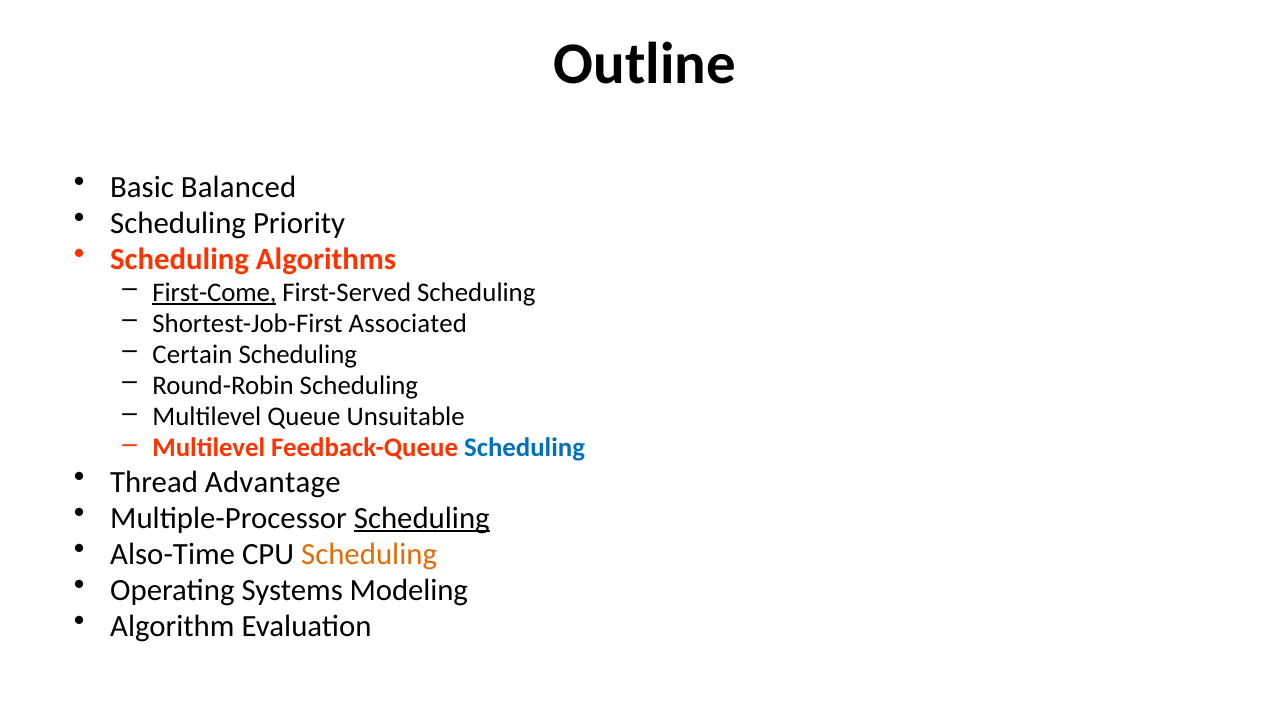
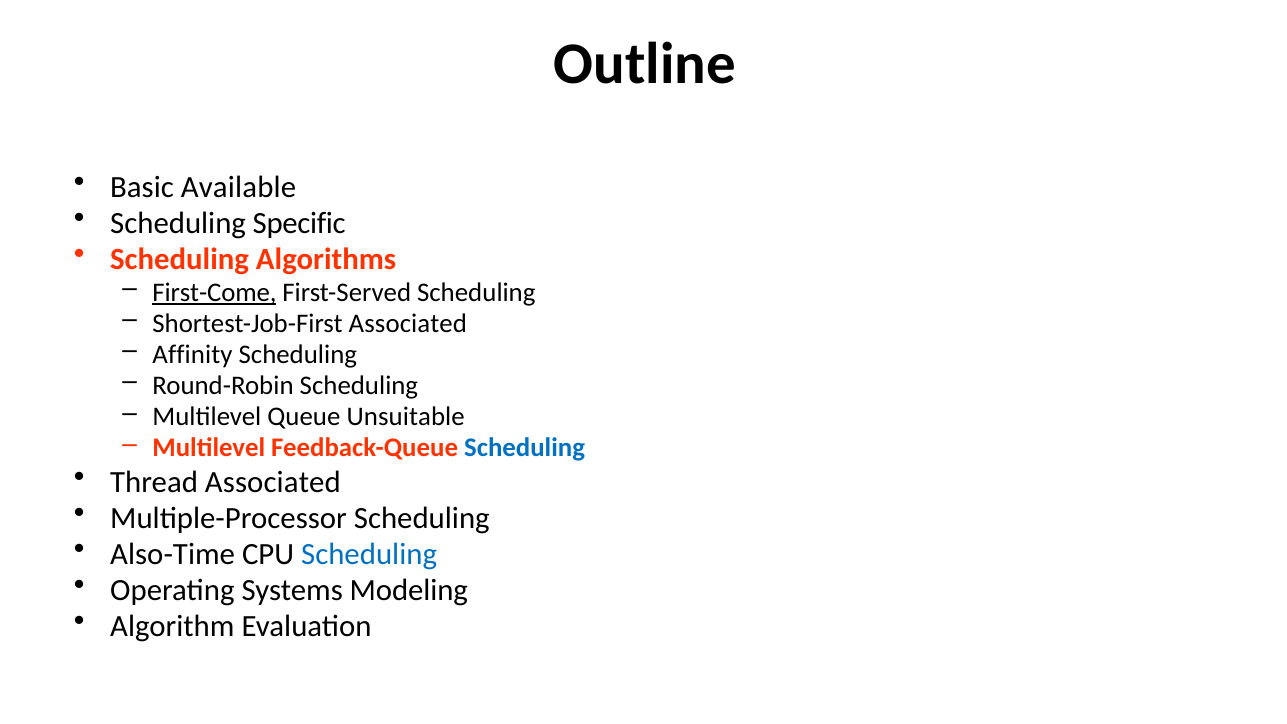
Balanced: Balanced -> Available
Priority: Priority -> Specific
Certain: Certain -> Affinity
Thread Advantage: Advantage -> Associated
Scheduling at (422, 518) underline: present -> none
Scheduling at (369, 554) colour: orange -> blue
